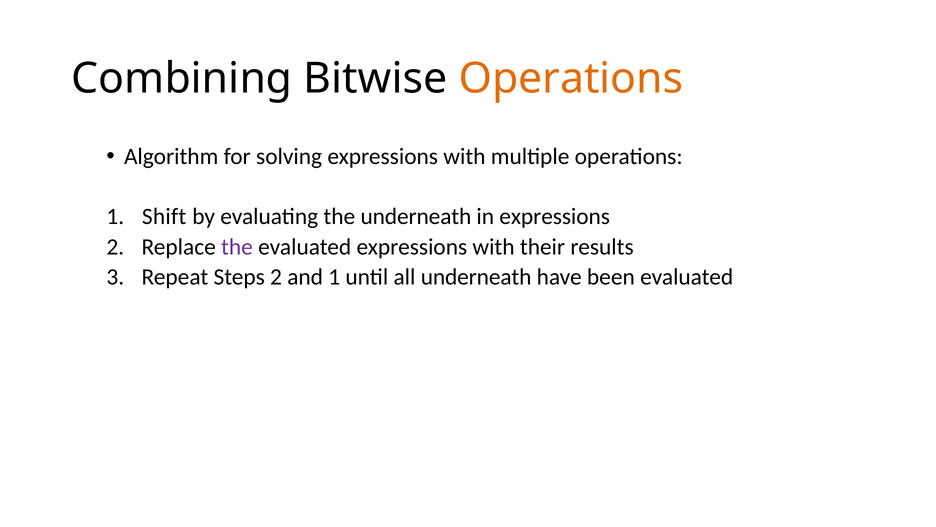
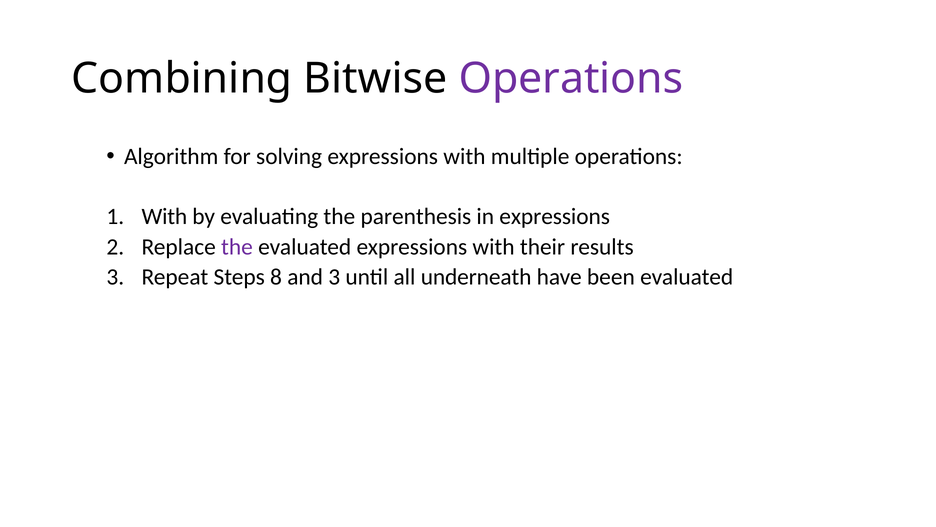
Operations at (571, 79) colour: orange -> purple
1 Shift: Shift -> With
the underneath: underneath -> parenthesis
Steps 2: 2 -> 8
and 1: 1 -> 3
